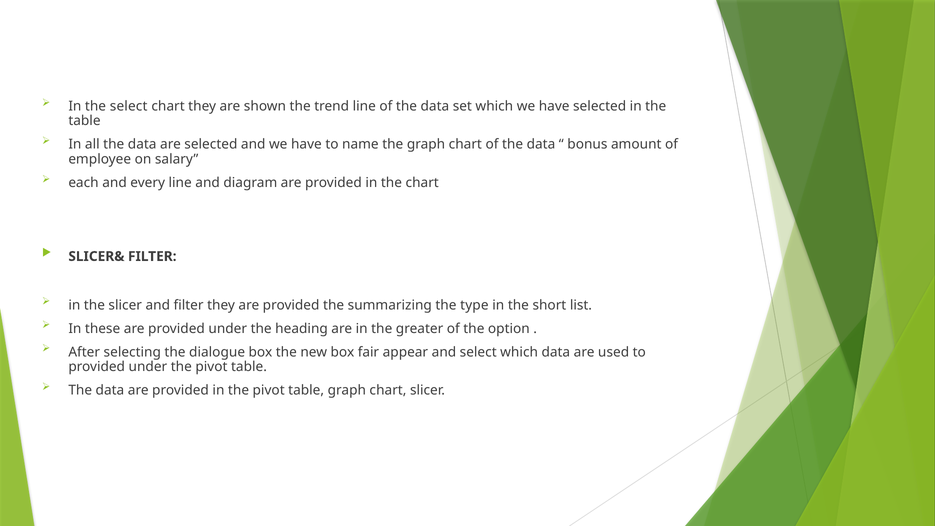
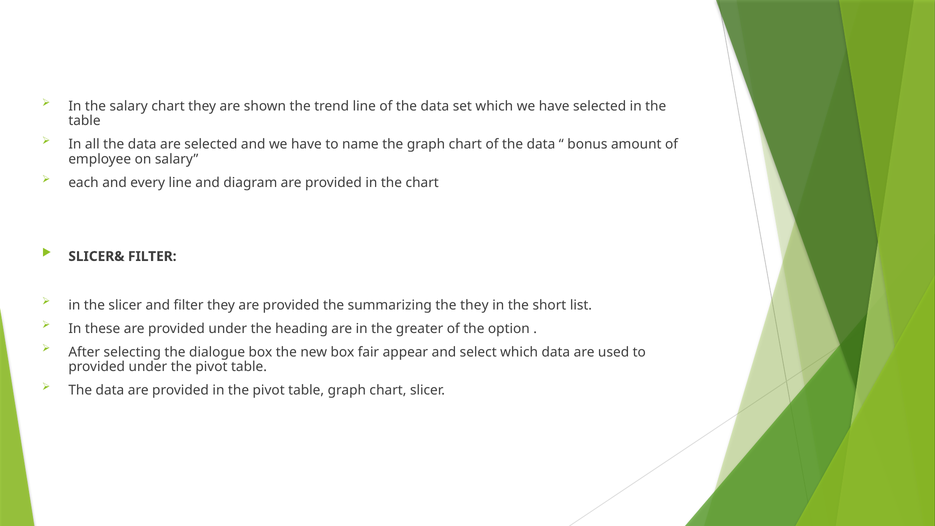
the select: select -> salary
the type: type -> they
